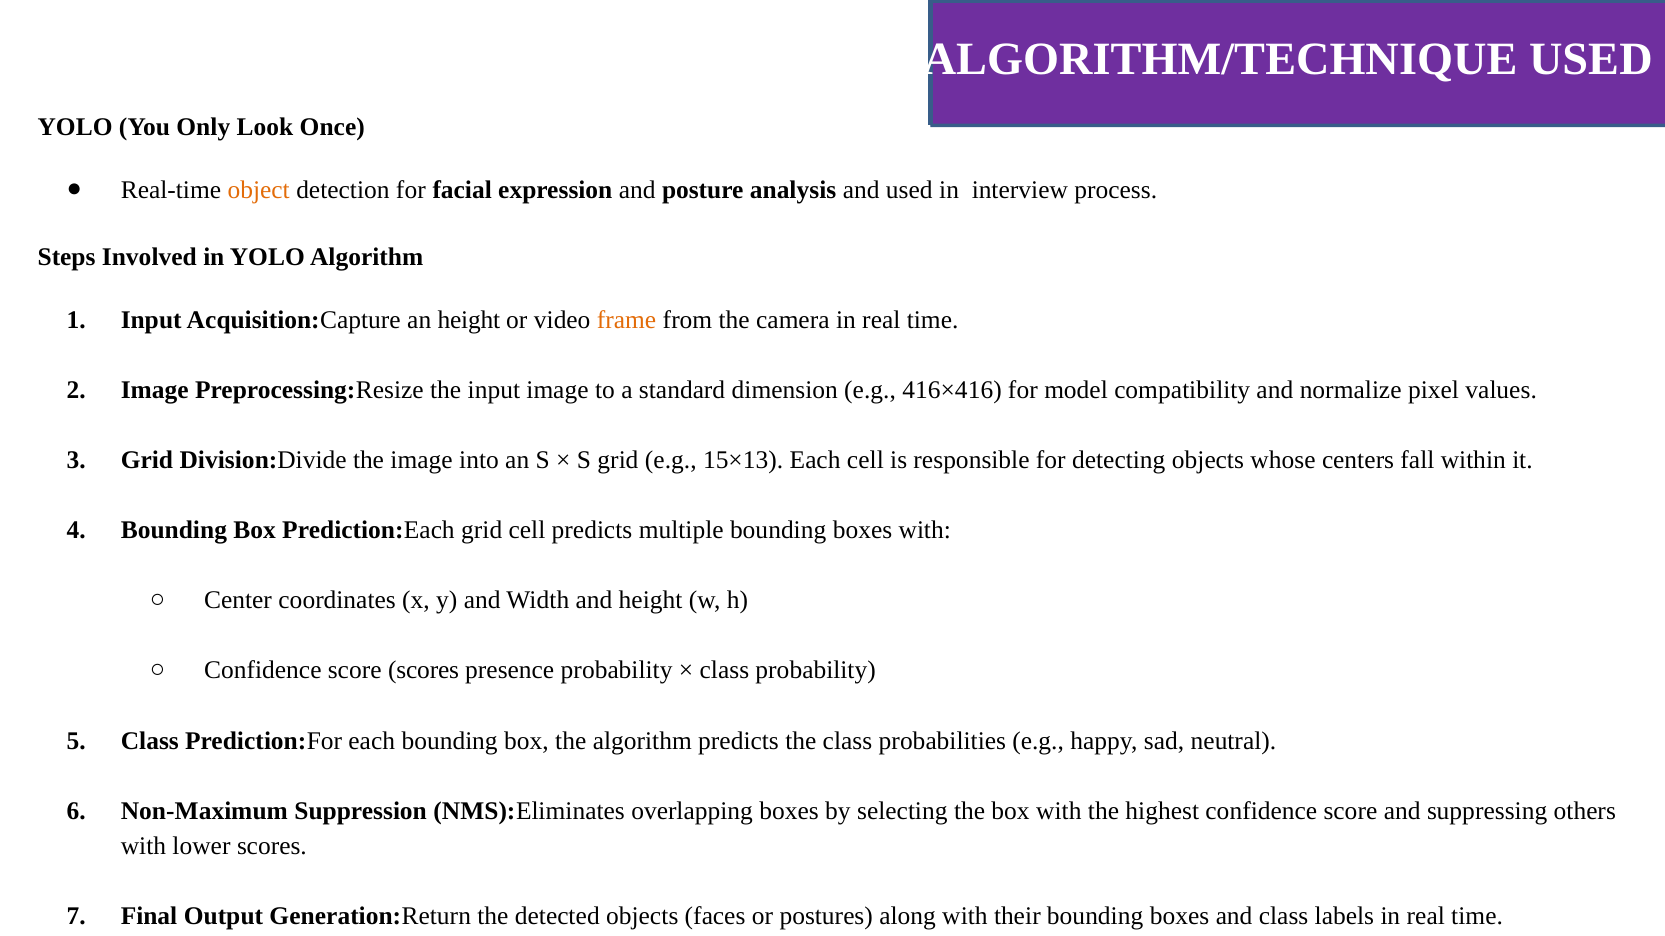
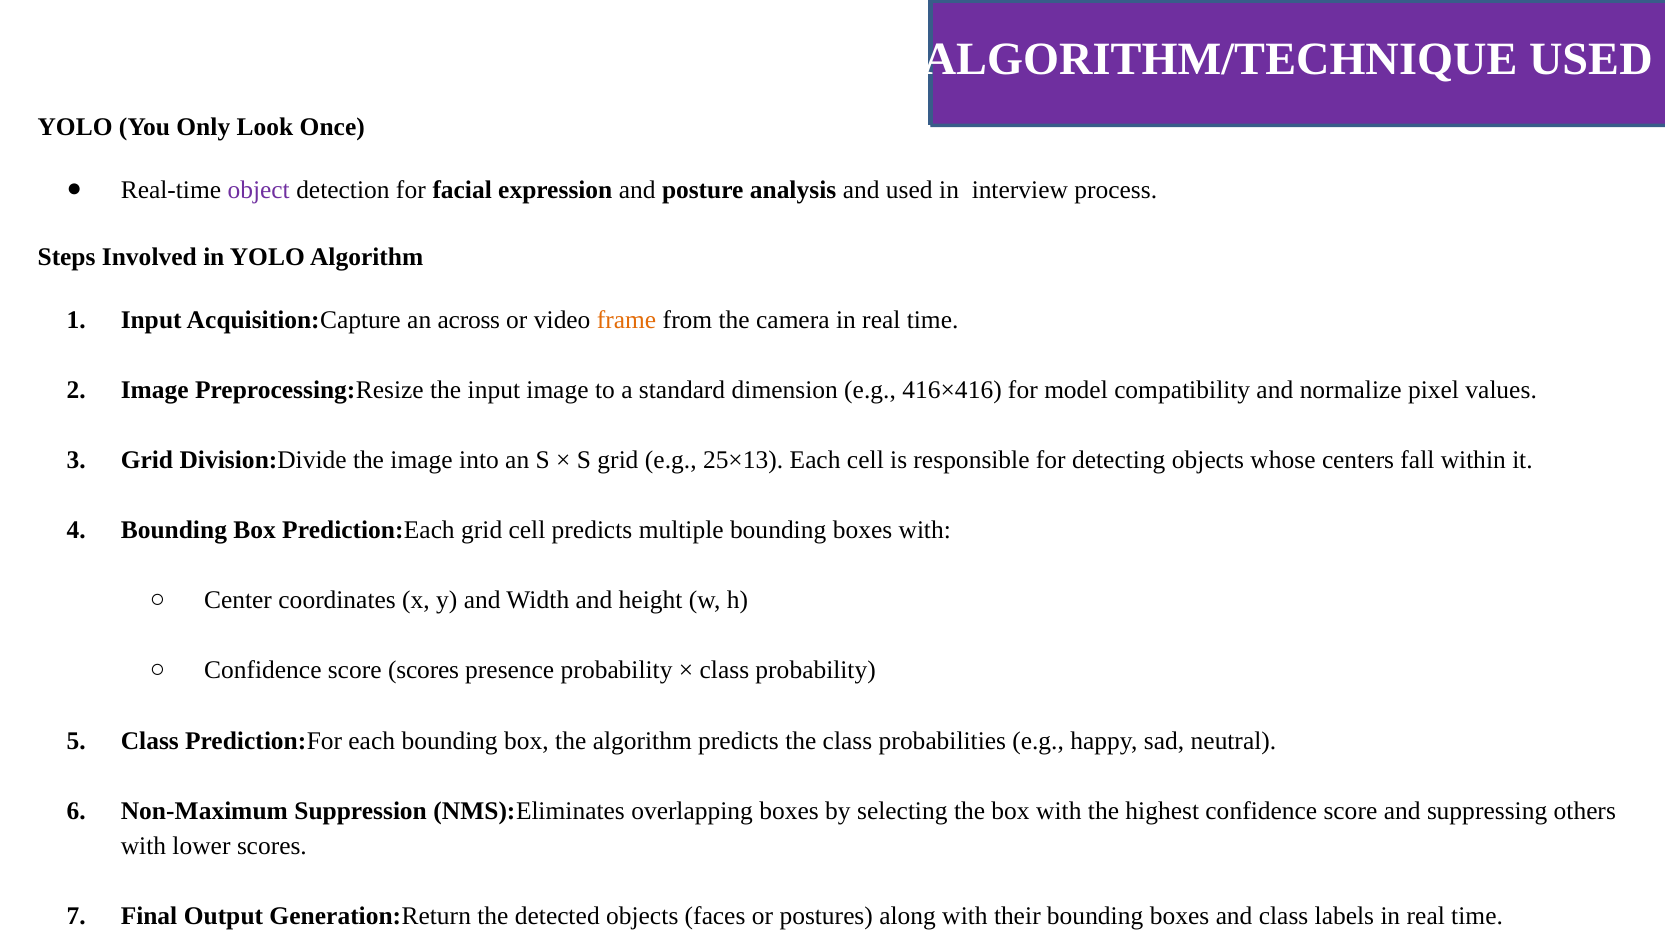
object colour: orange -> purple
an height: height -> across
15×13: 15×13 -> 25×13
